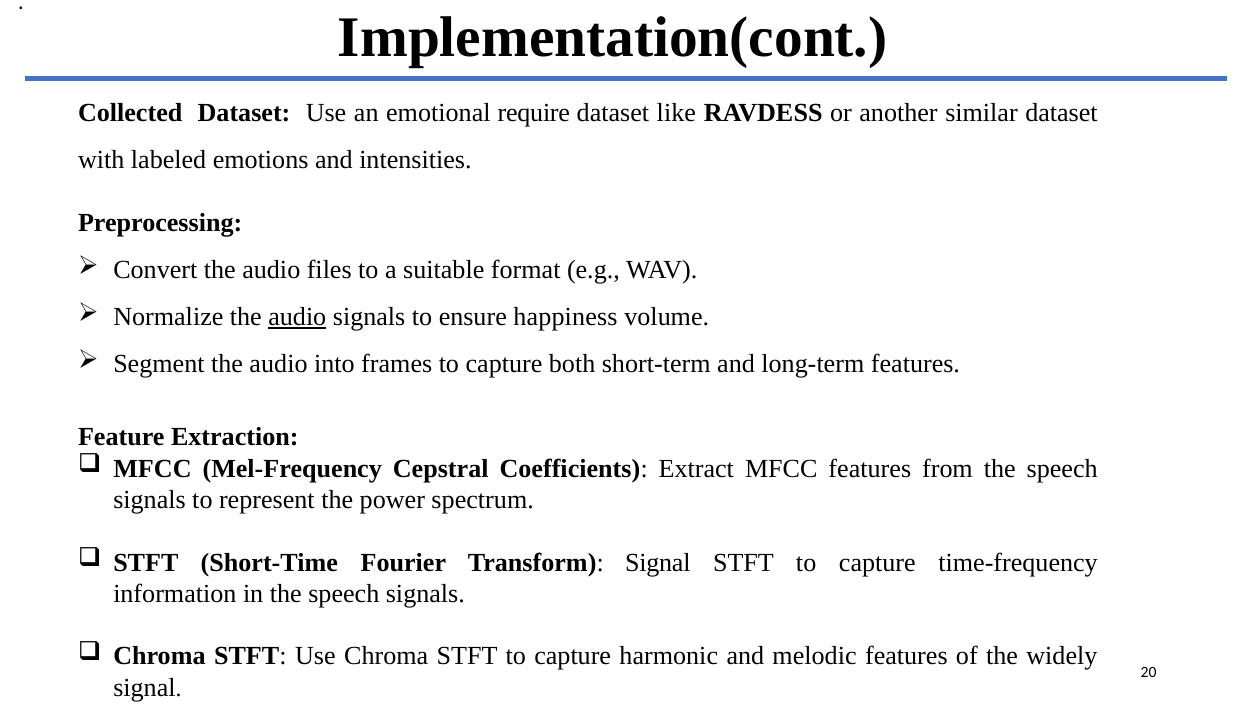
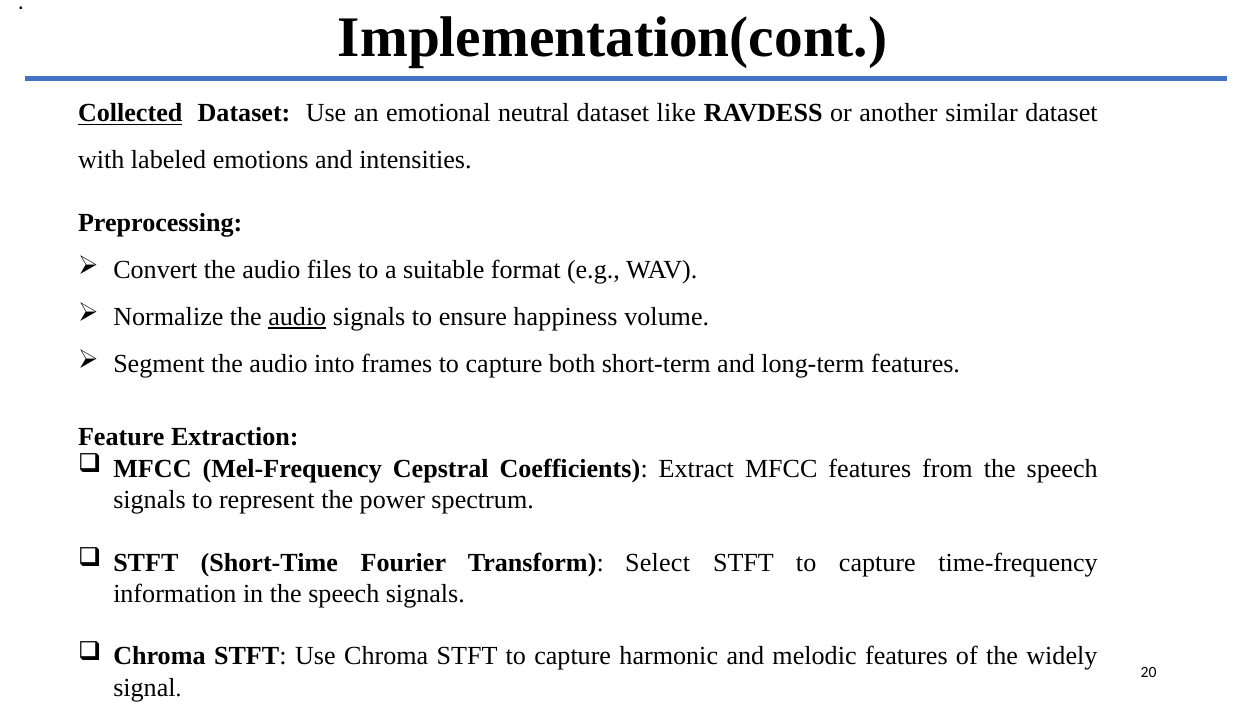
Collected underline: none -> present
require: require -> neutral
Transform Signal: Signal -> Select
